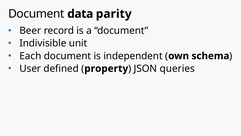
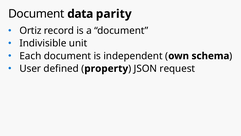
Beer: Beer -> Ortiz
queries: queries -> request
